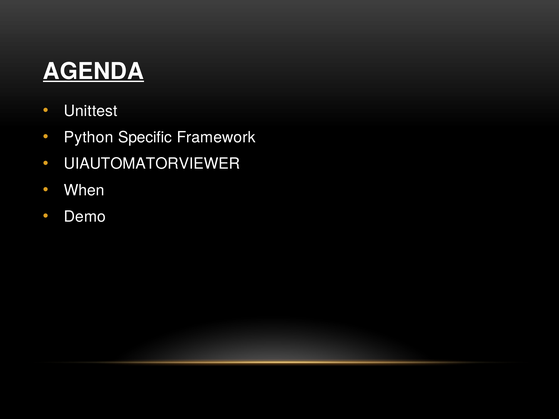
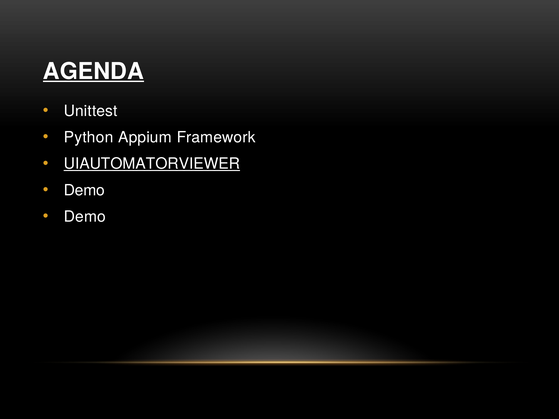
Specific: Specific -> Appium
UIAUTOMATORVIEWER underline: none -> present
When at (84, 190): When -> Demo
